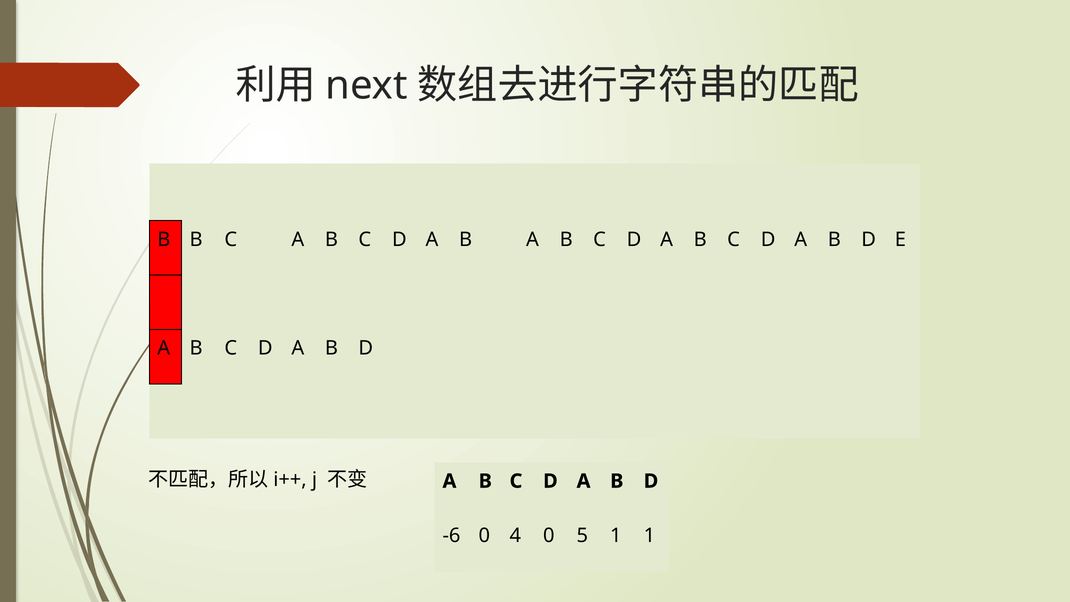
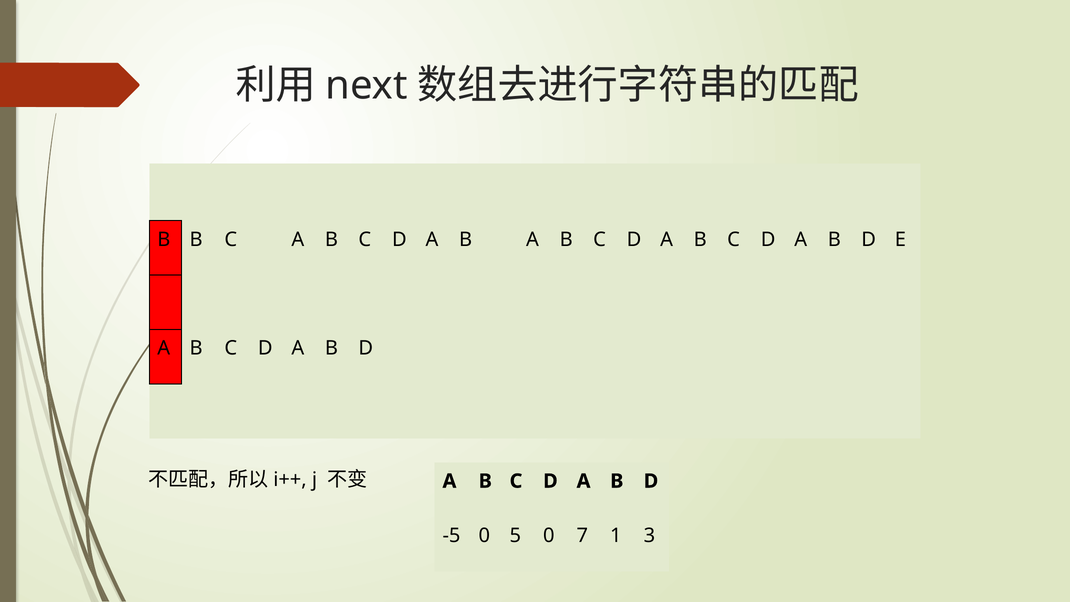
-6: -6 -> -5
4: 4 -> 5
5: 5 -> 7
1 1: 1 -> 3
